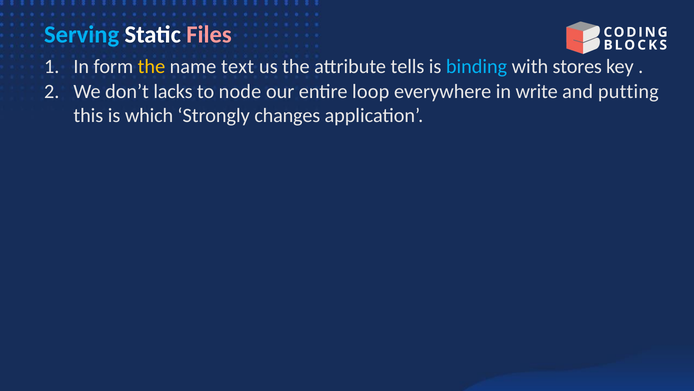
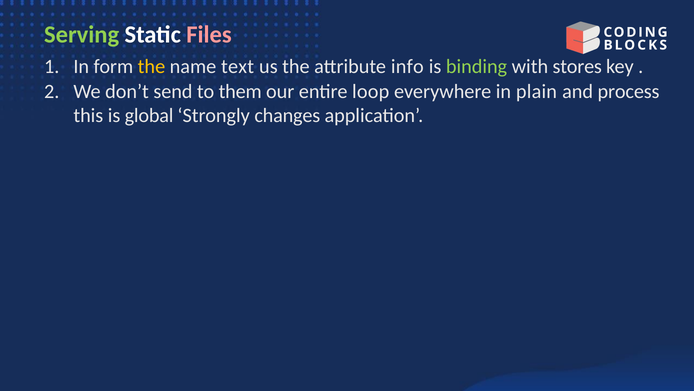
Serving colour: light blue -> light green
tells: tells -> info
binding colour: light blue -> light green
lacks: lacks -> send
node: node -> them
write: write -> plain
putting: putting -> process
which: which -> global
